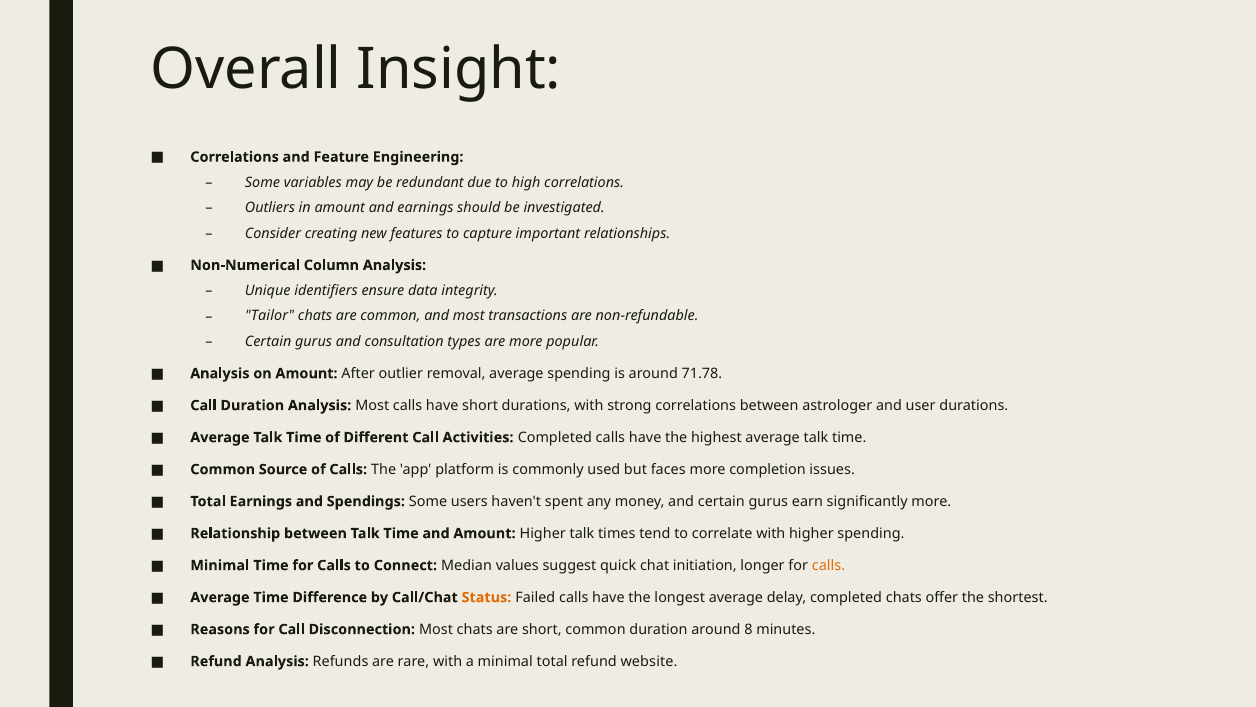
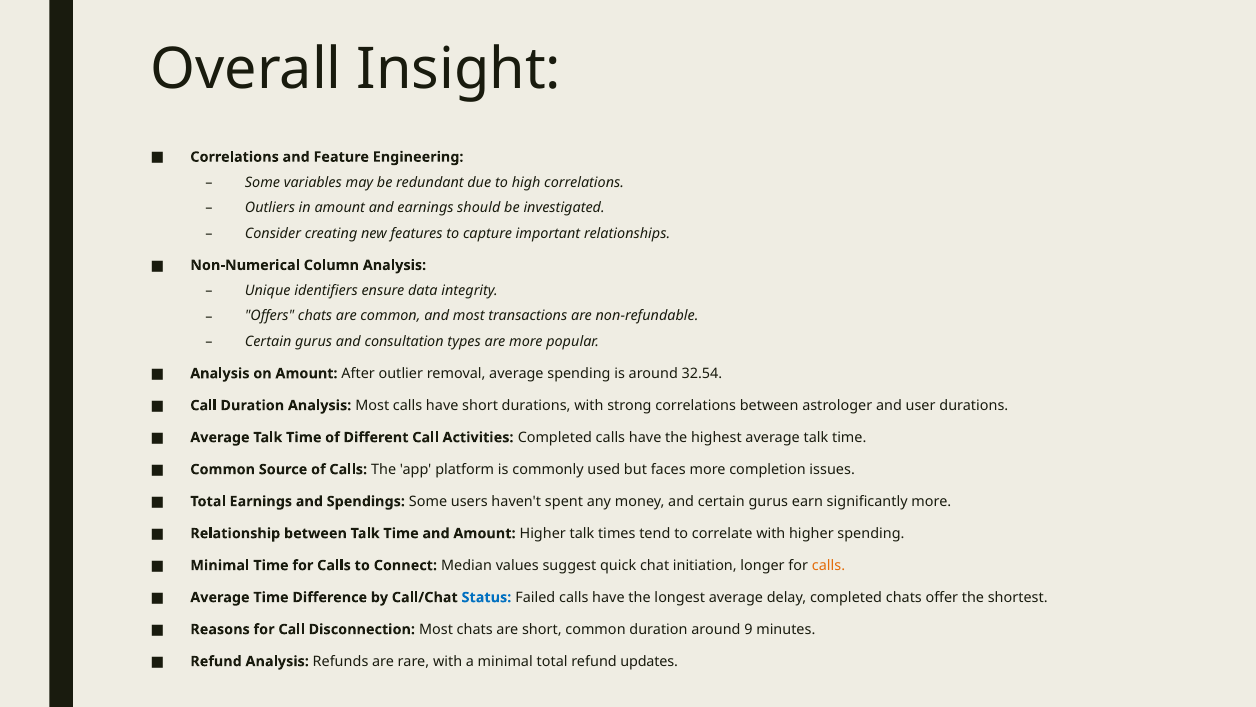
Tailor: Tailor -> Offers
71.78: 71.78 -> 32.54
Status colour: orange -> blue
8: 8 -> 9
website: website -> updates
